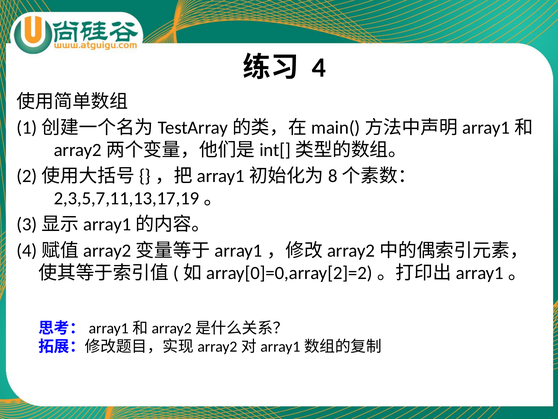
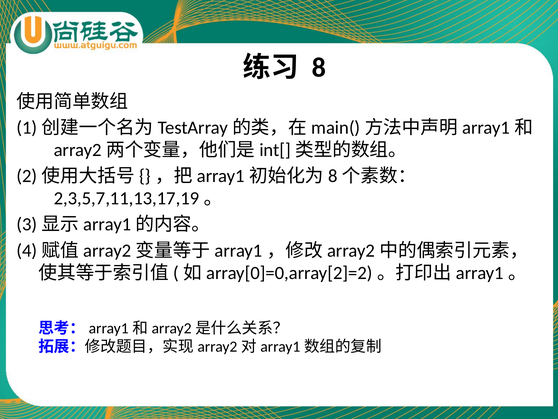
4: 4 -> 8
